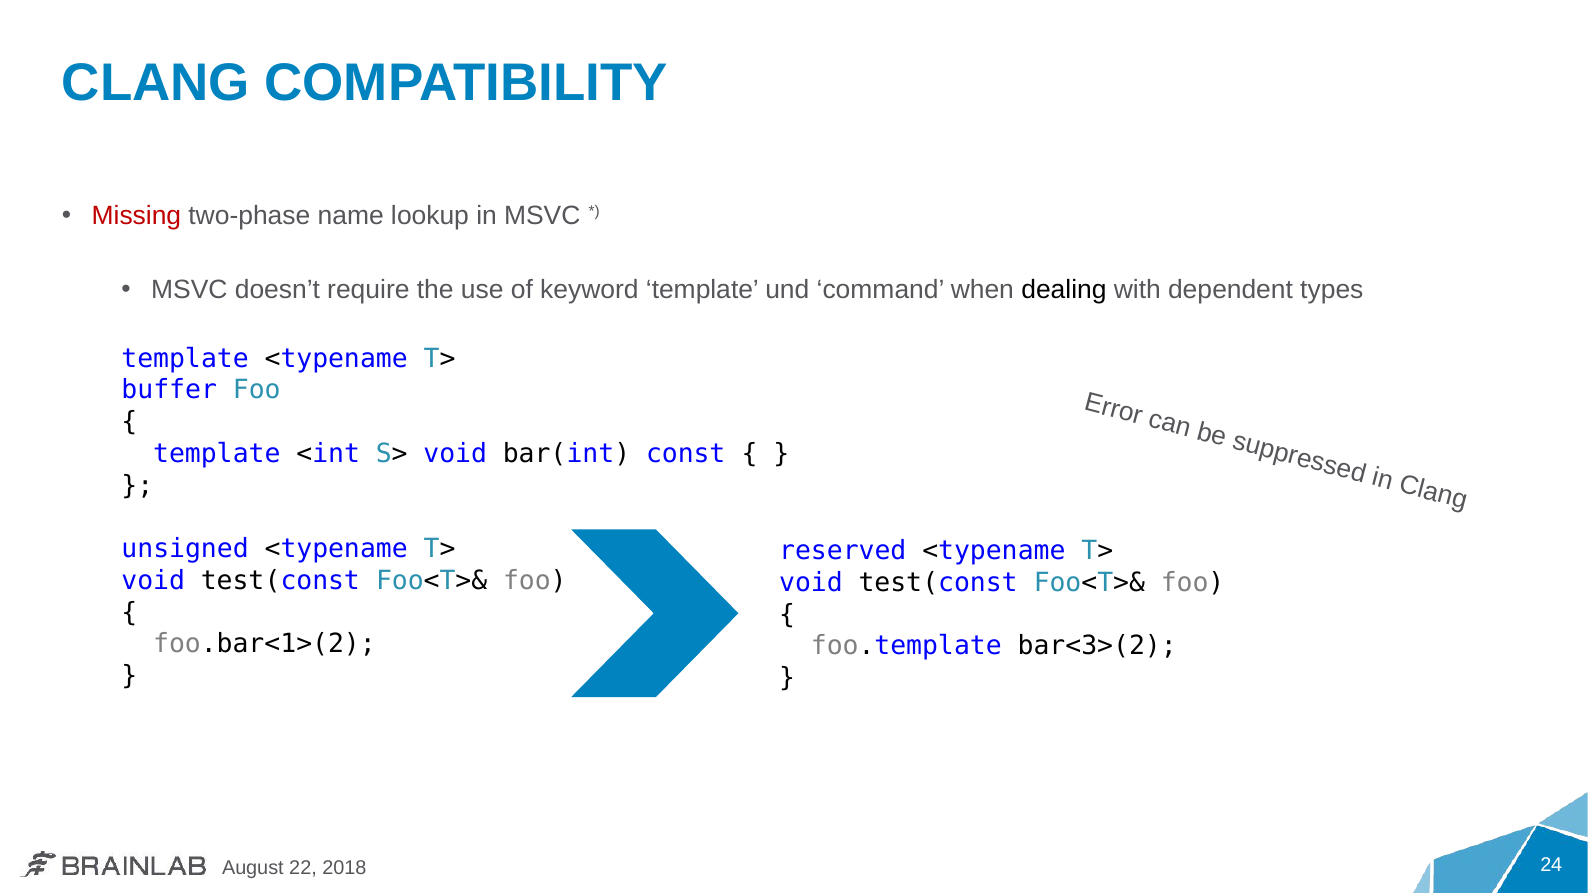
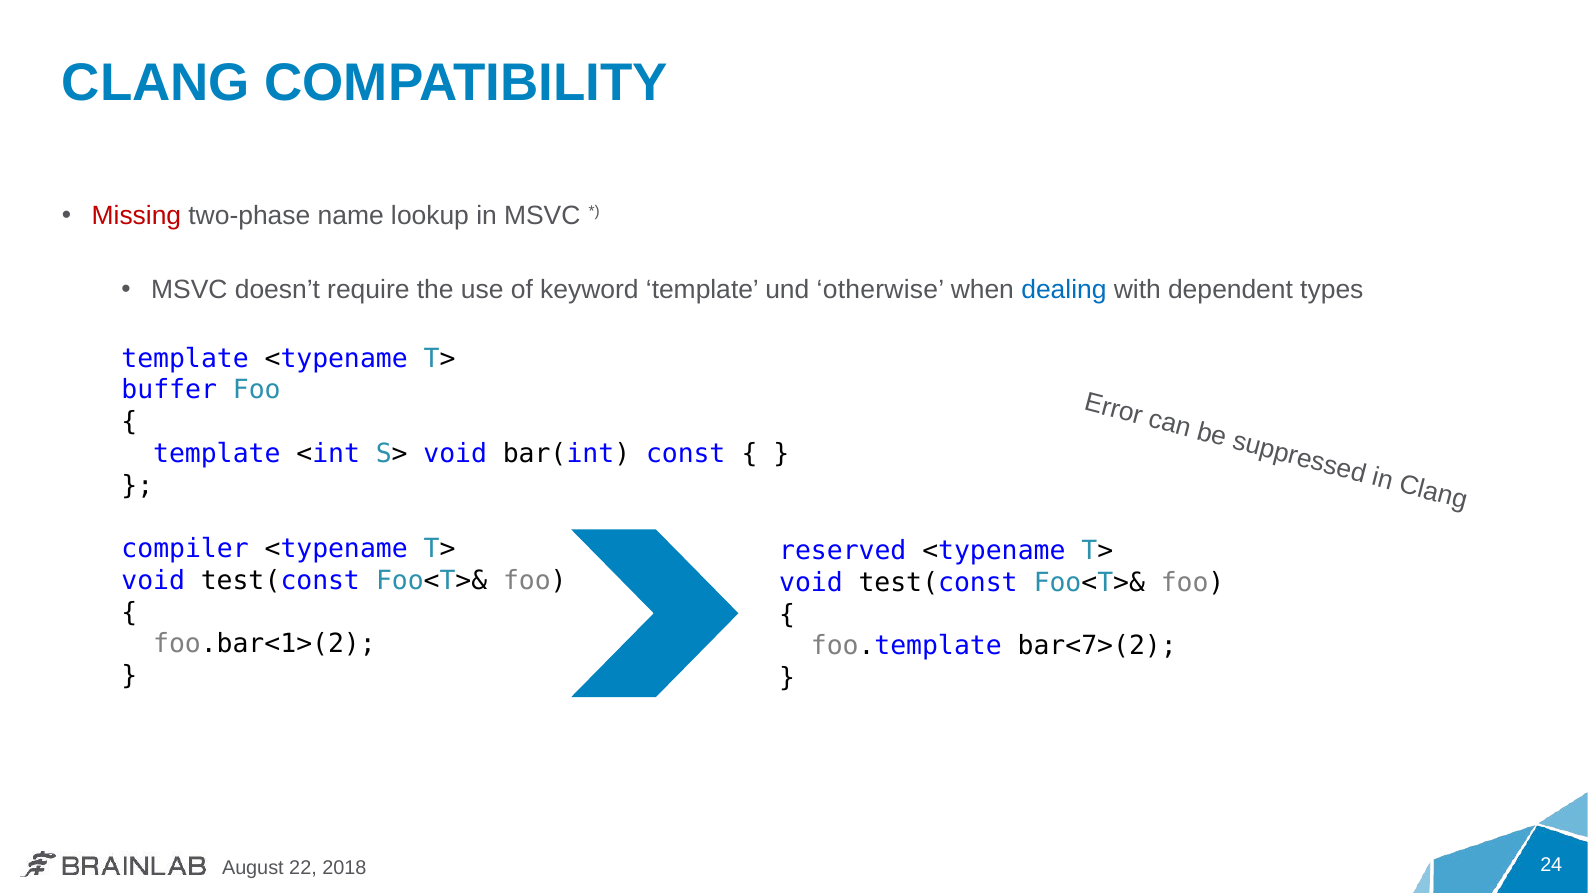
command: command -> otherwise
dealing colour: black -> blue
unsigned: unsigned -> compiler
bar<3>(2: bar<3>(2 -> bar<7>(2
